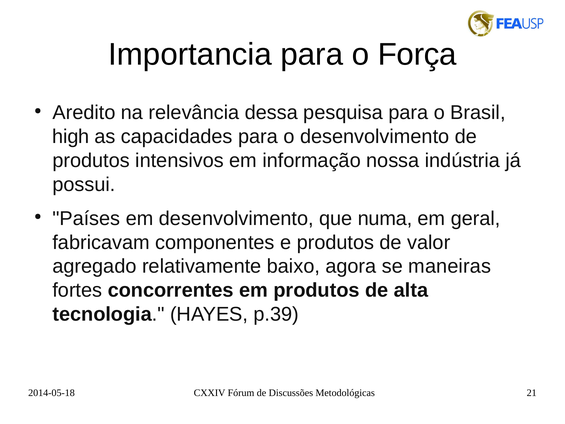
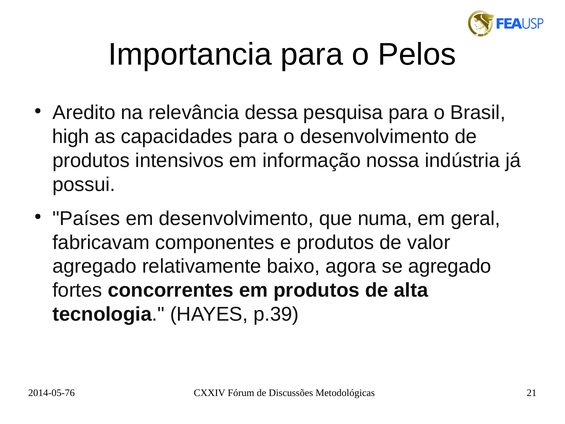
Força: Força -> Pelos
se maneiras: maneiras -> agregado
2014-05-18: 2014-05-18 -> 2014-05-76
